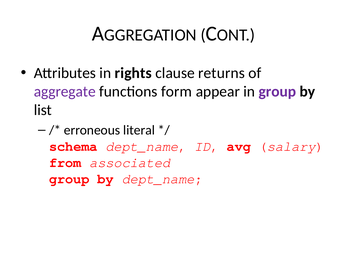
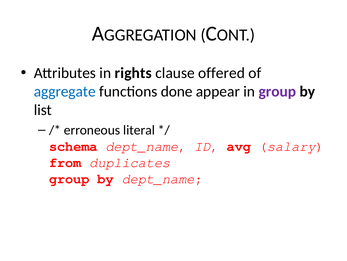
returns: returns -> offered
aggregate colour: purple -> blue
form: form -> done
associated: associated -> duplicates
